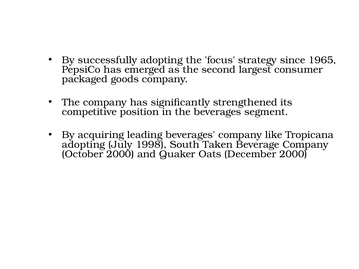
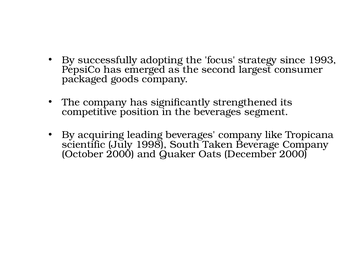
1965: 1965 -> 1993
adopting at (84, 145): adopting -> scientific
